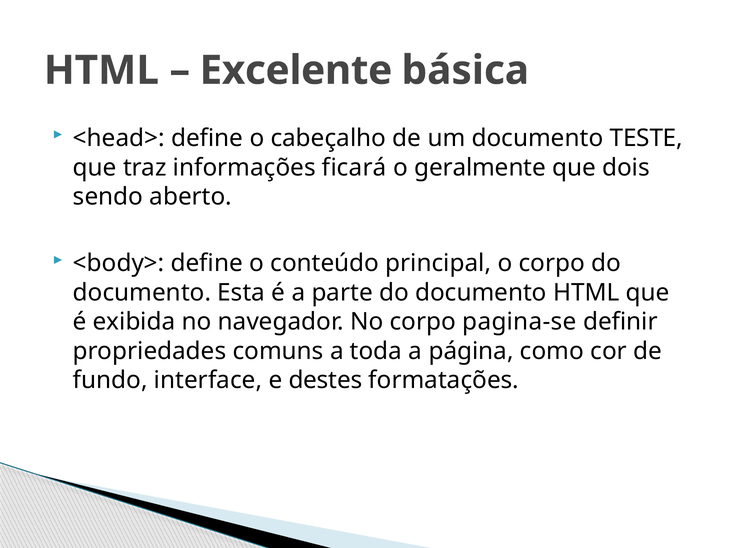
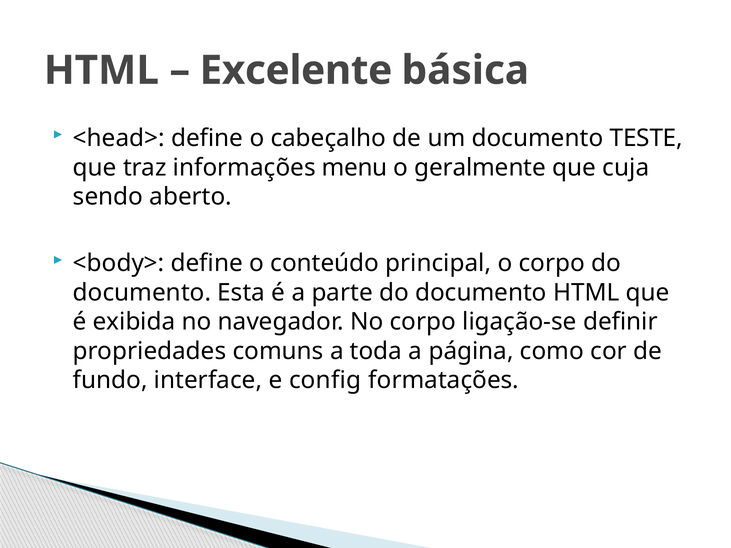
ficará: ficará -> menu
dois: dois -> cuja
pagina-se: pagina-se -> ligação-se
destes: destes -> config
